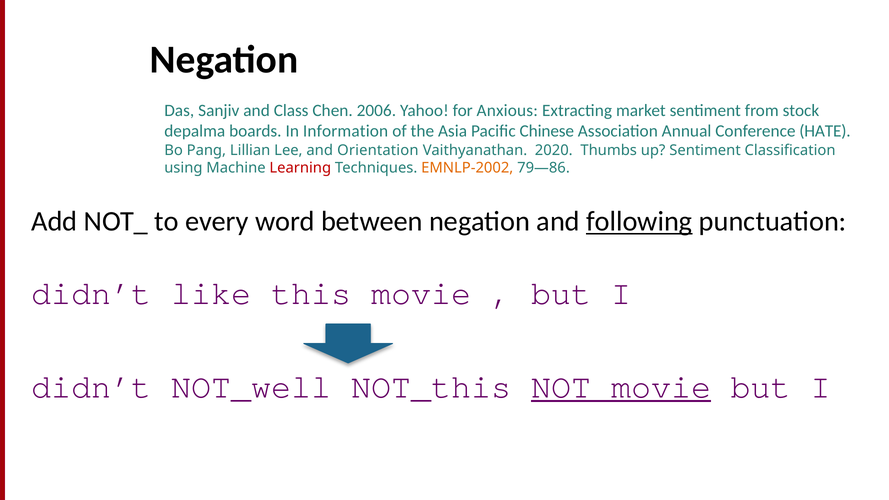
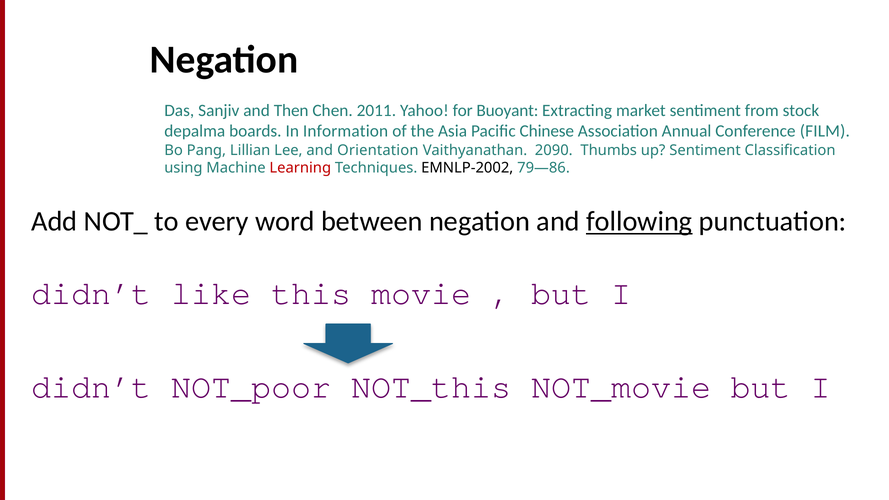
Class: Class -> Then
2006: 2006 -> 2011
Anxious: Anxious -> Buoyant
HATE: HATE -> FILM
2020: 2020 -> 2090
EMNLP-2002 colour: orange -> black
NOT_well: NOT_well -> NOT_poor
NOT_movie underline: present -> none
